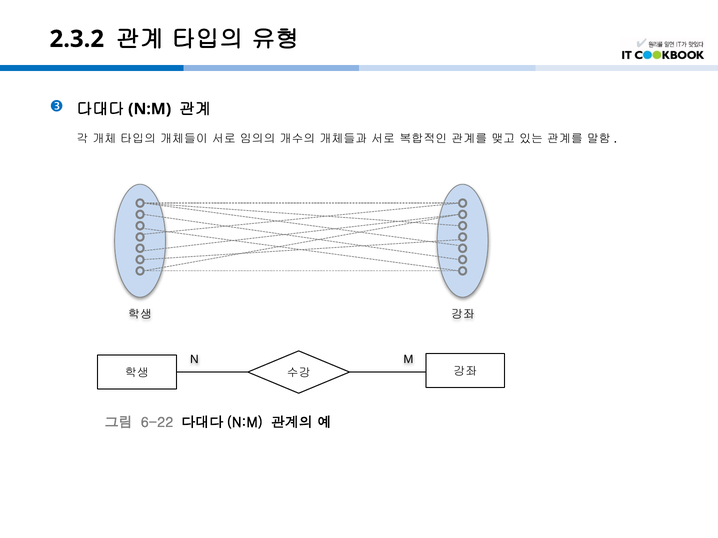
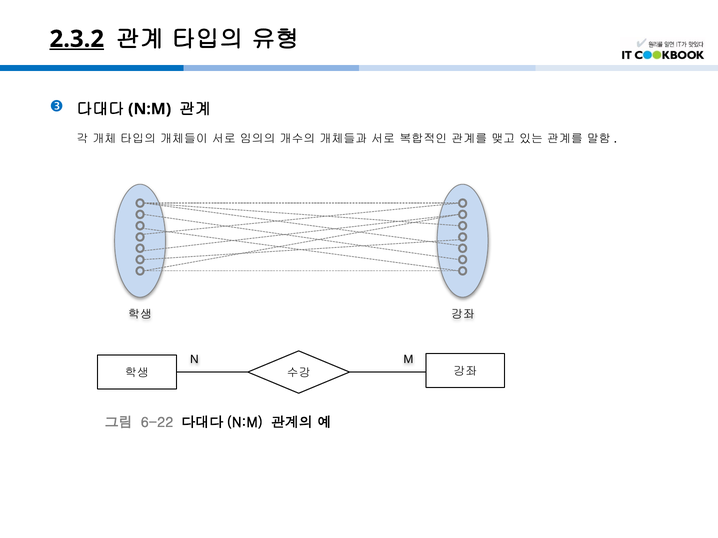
2.3.2 underline: none -> present
